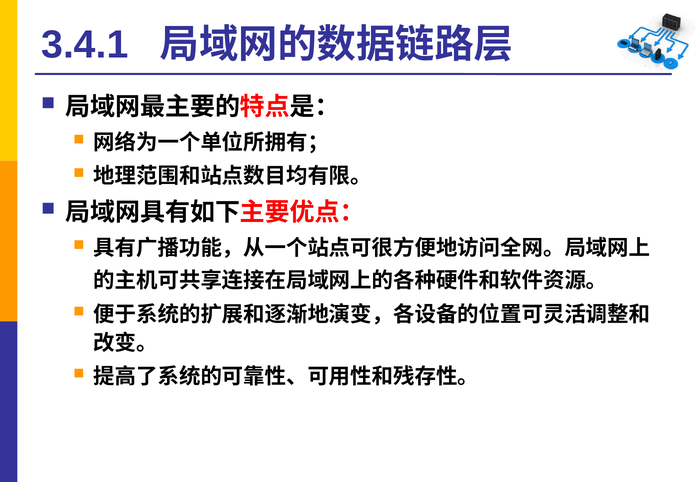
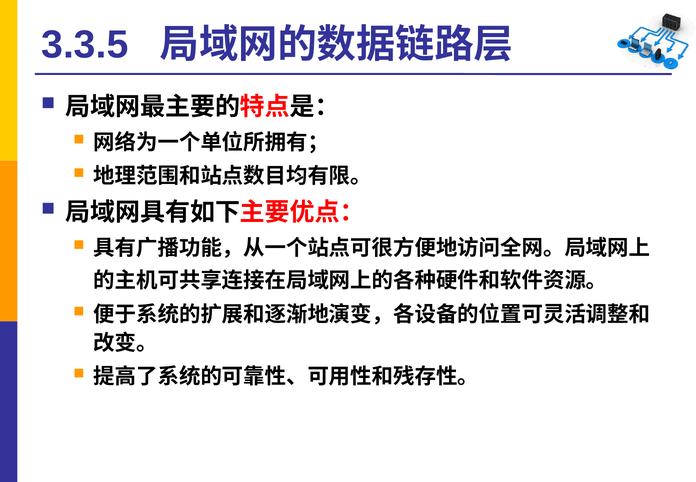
3.4.1: 3.4.1 -> 3.3.5
